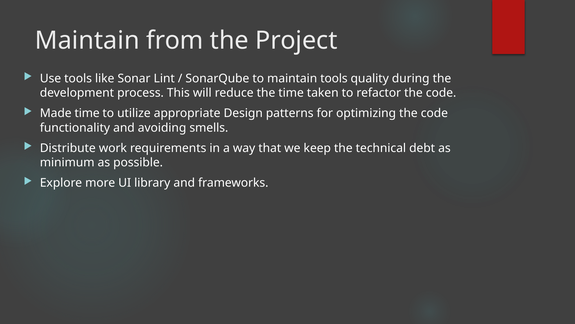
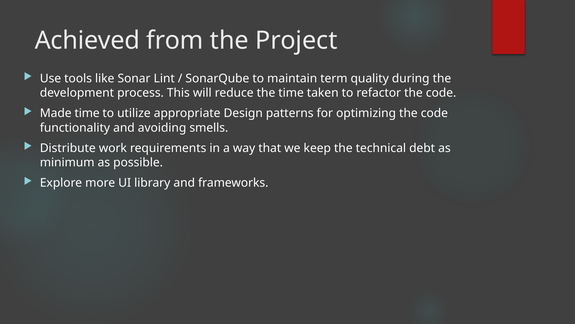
Maintain at (87, 40): Maintain -> Achieved
maintain tools: tools -> term
